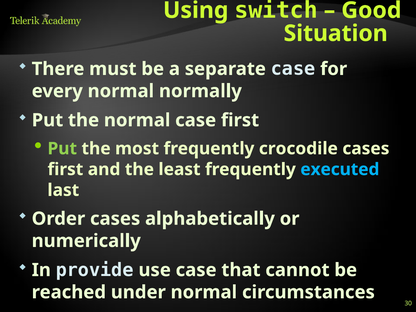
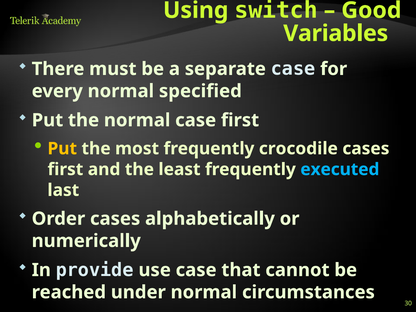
Situation: Situation -> Variables
normally: normally -> specified
Put at (62, 149) colour: light green -> yellow
